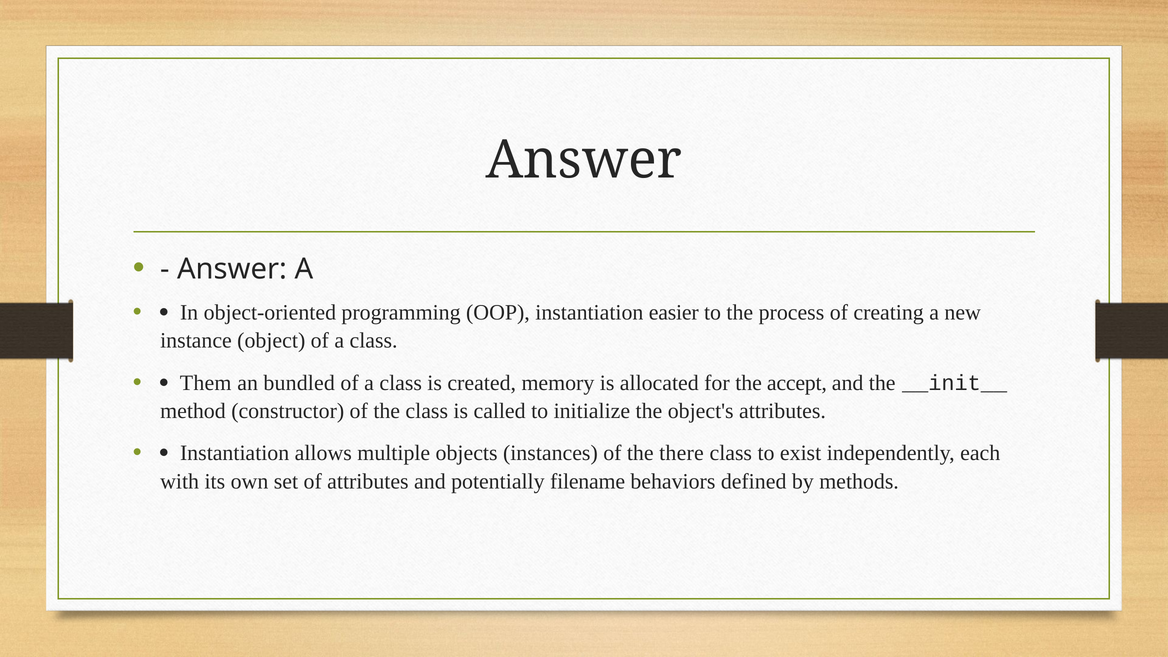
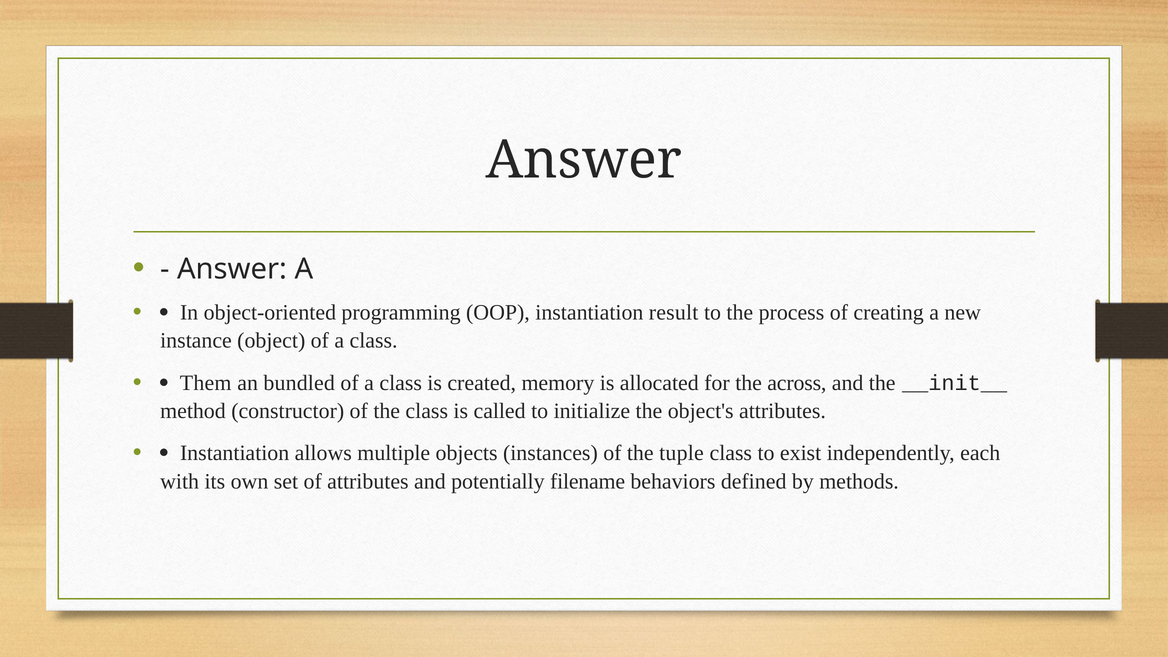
easier: easier -> result
accept: accept -> across
there: there -> tuple
